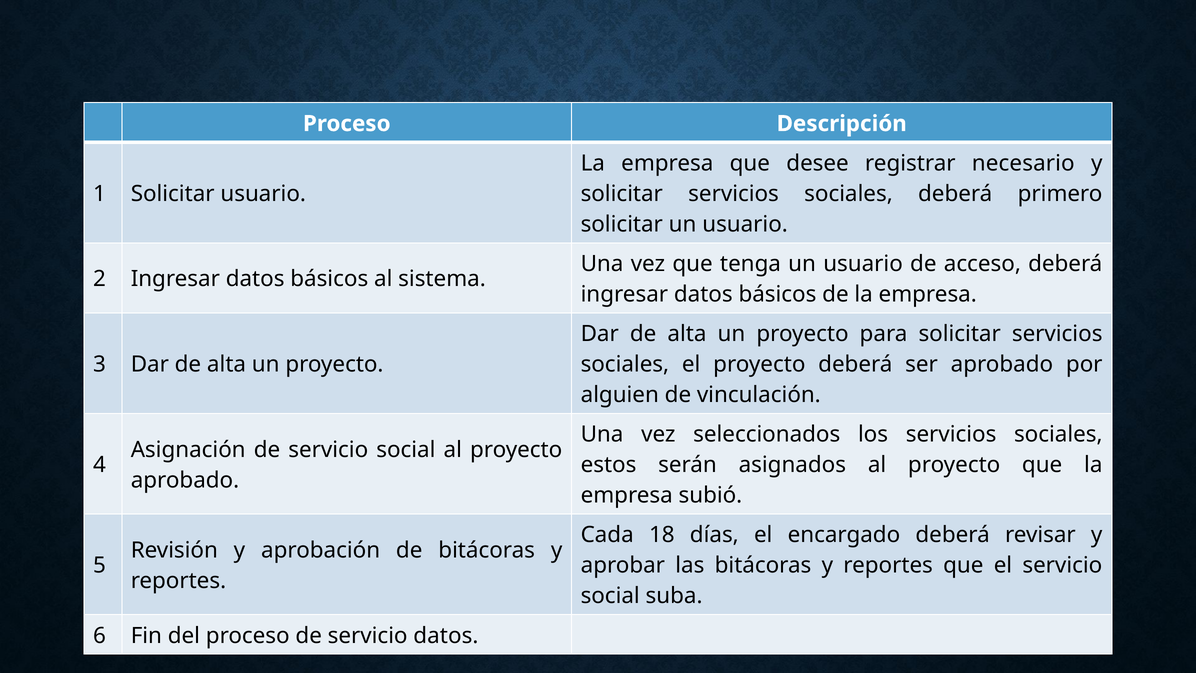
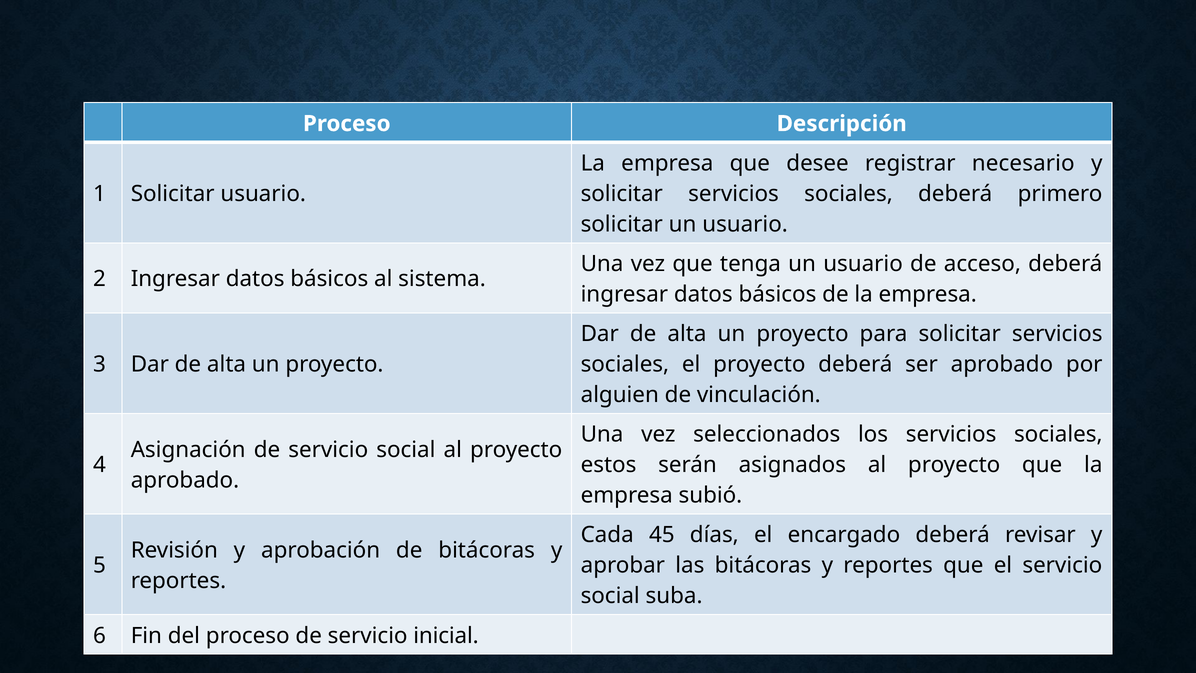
18: 18 -> 45
servicio datos: datos -> inicial
